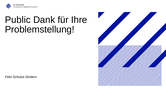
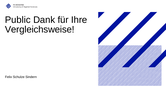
Problemstellung: Problemstellung -> Vergleichsweise
